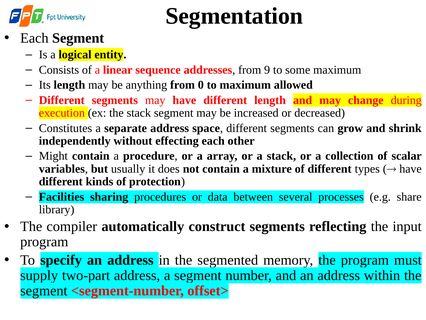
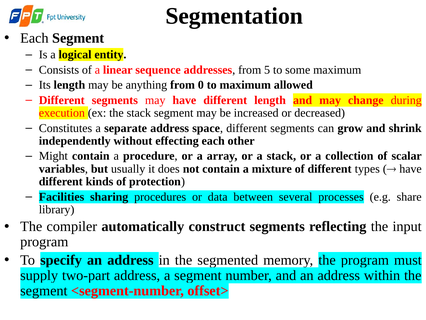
9: 9 -> 5
